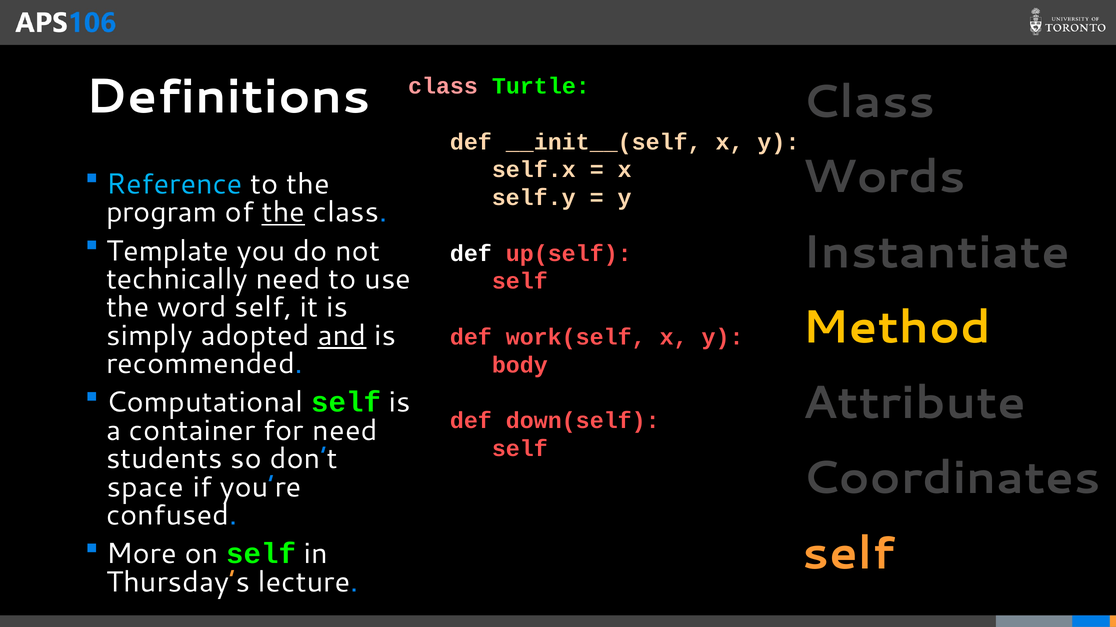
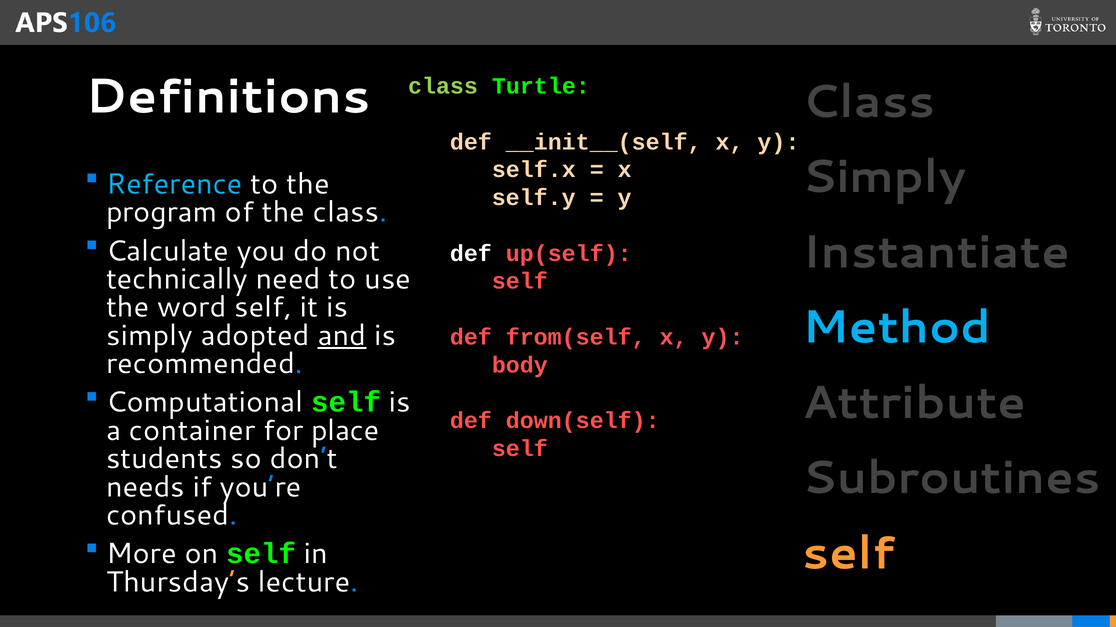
class at (443, 86) colour: pink -> light green
Words at (884, 177): Words -> Simply
the at (283, 213) underline: present -> none
Template: Template -> Calculate
Method colour: yellow -> light blue
work(self: work(self -> from(self
for need: need -> place
Coordinates: Coordinates -> Subroutines
space: space -> needs
